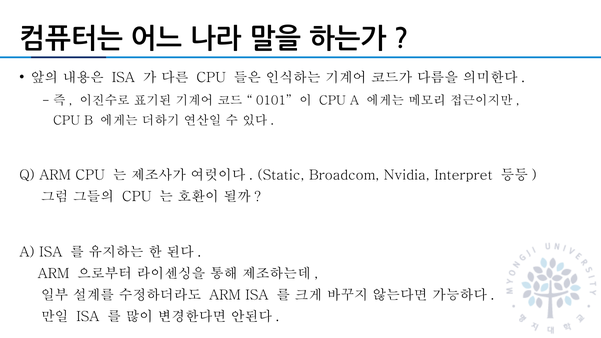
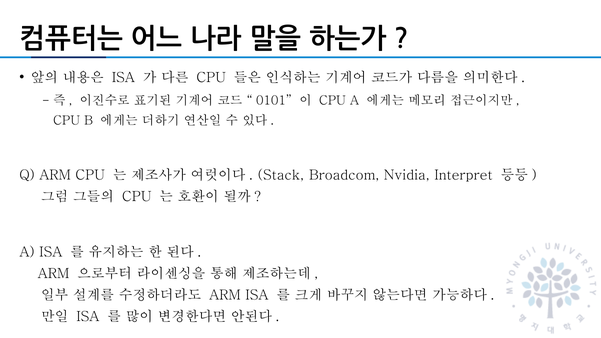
Static: Static -> Stack
